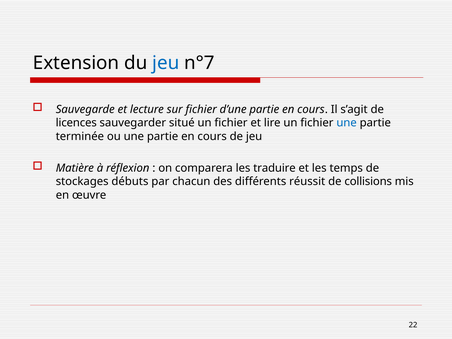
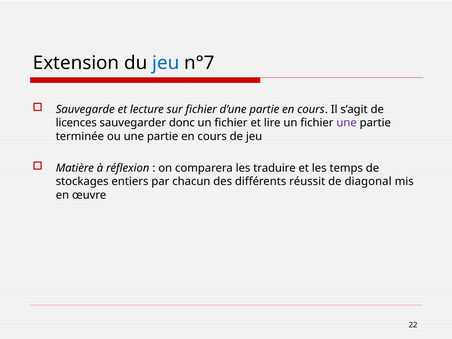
situé: situé -> donc
une at (347, 123) colour: blue -> purple
débuts: débuts -> entiers
collisions: collisions -> diagonal
